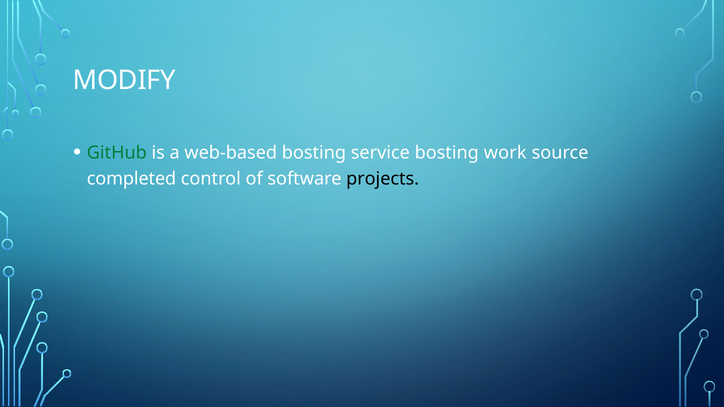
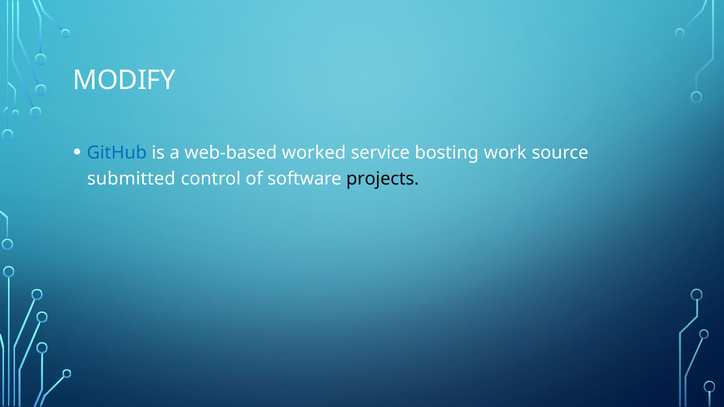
GitHub colour: green -> blue
web-based bosting: bosting -> worked
completed: completed -> submitted
